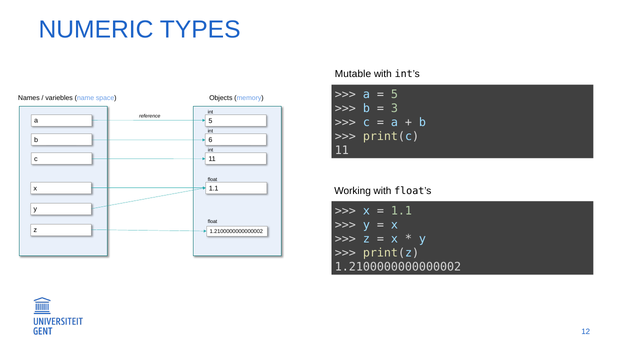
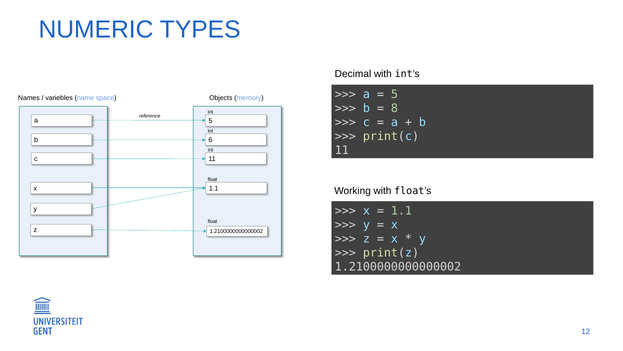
Mutable: Mutable -> Decimal
3: 3 -> 8
